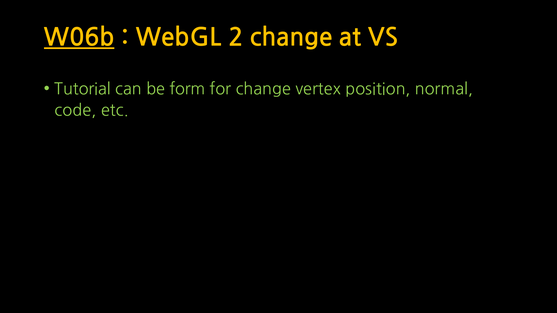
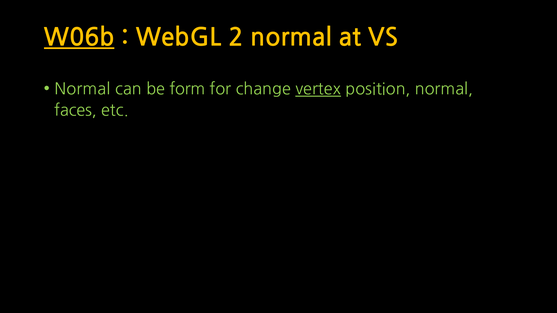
2 change: change -> normal
Tutorial at (83, 89): Tutorial -> Normal
vertex underline: none -> present
code: code -> faces
